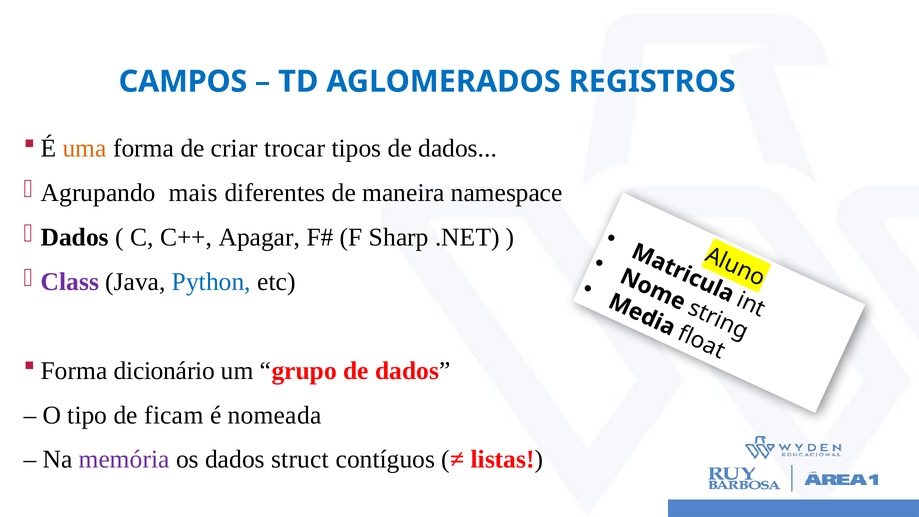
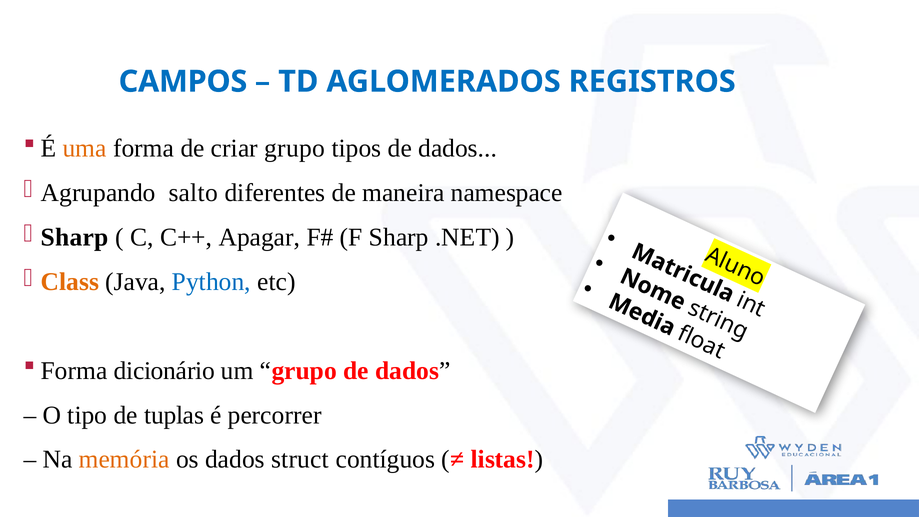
criar trocar: trocar -> grupo
mais: mais -> salto
Dados at (75, 237): Dados -> Sharp
Class colour: purple -> orange
de ficam: ficam -> tuplas
nomeada: nomeada -> percorrer
memória at (124, 459) colour: purple -> orange
